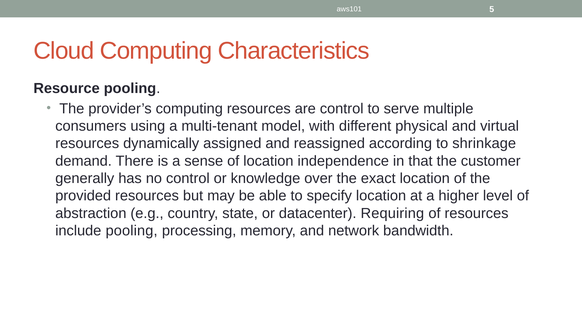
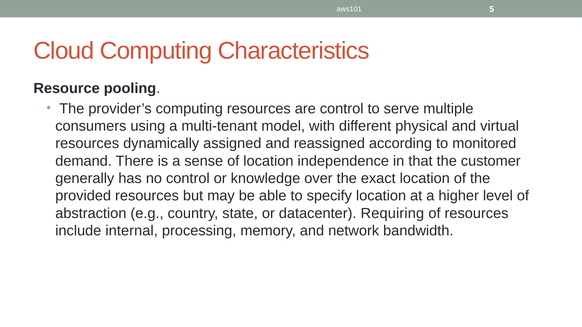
shrinkage: shrinkage -> monitored
include pooling: pooling -> internal
